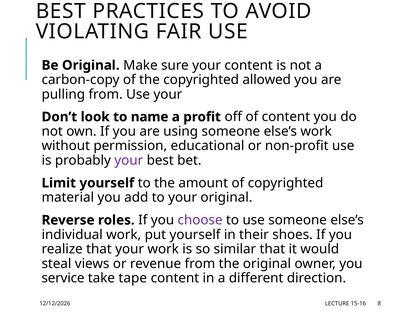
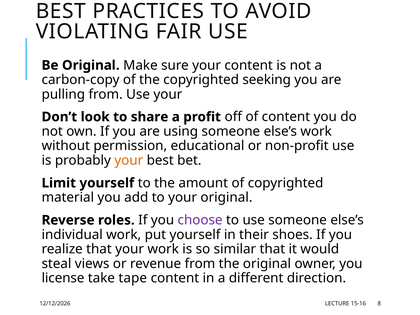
allowed: allowed -> seeking
name: name -> share
your at (129, 160) colour: purple -> orange
service: service -> license
